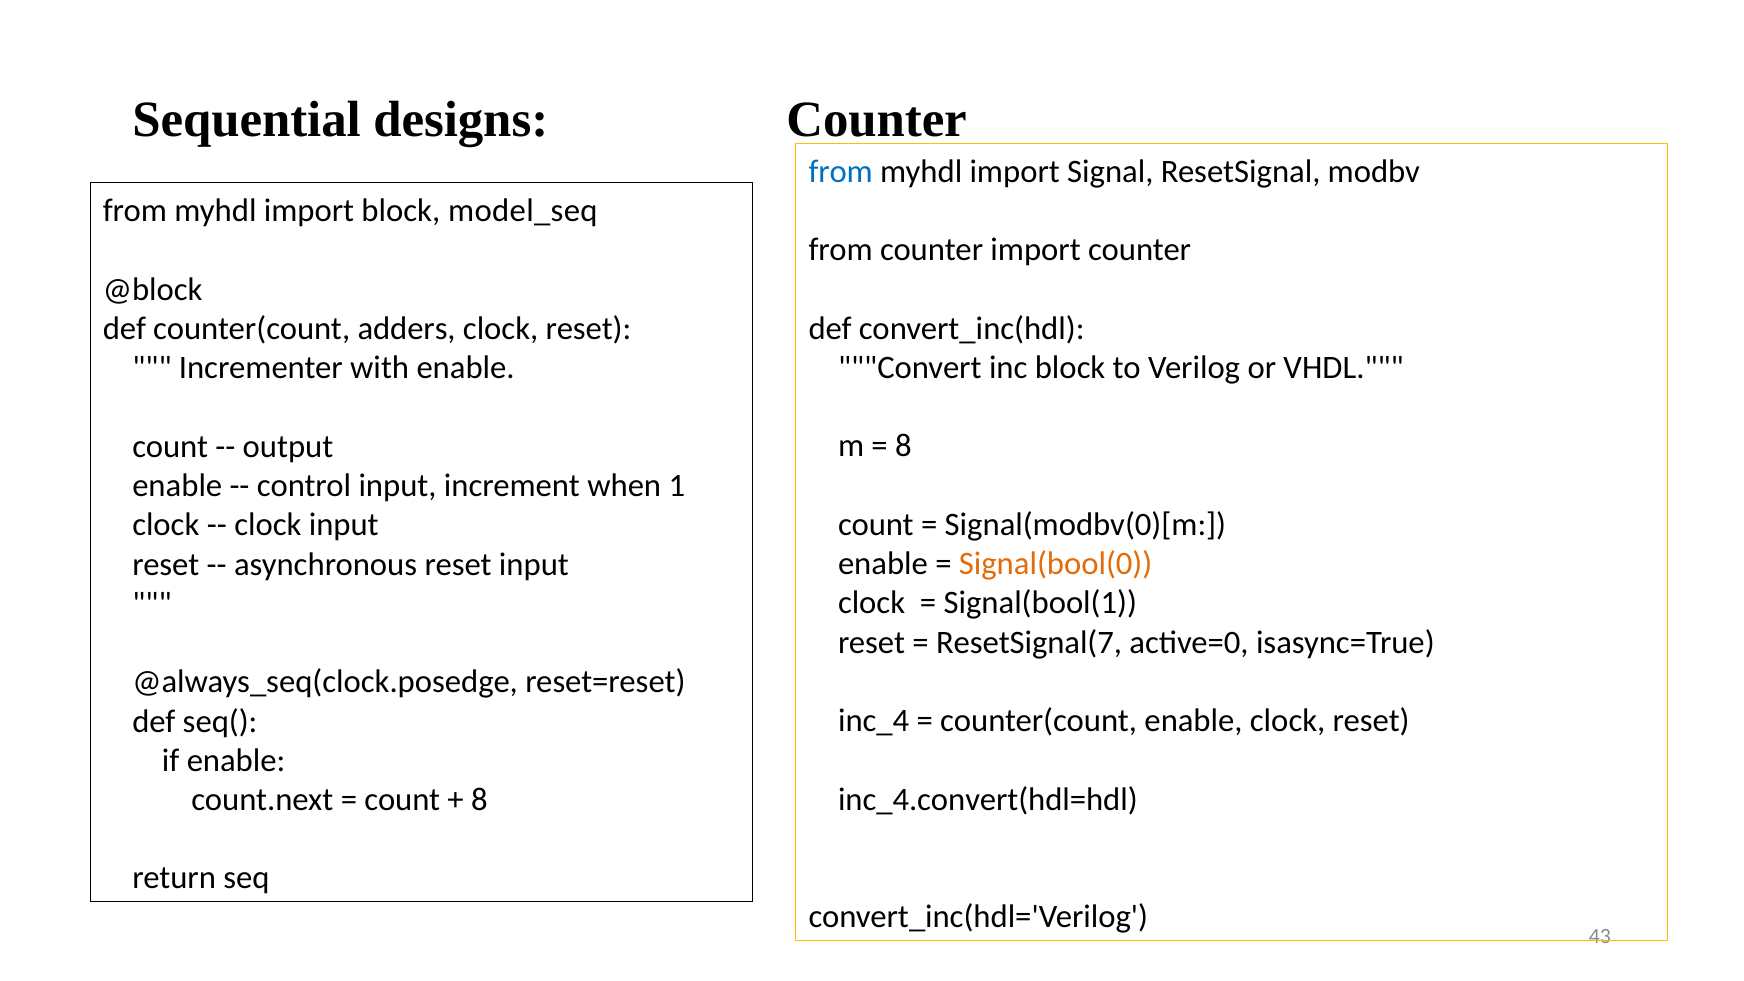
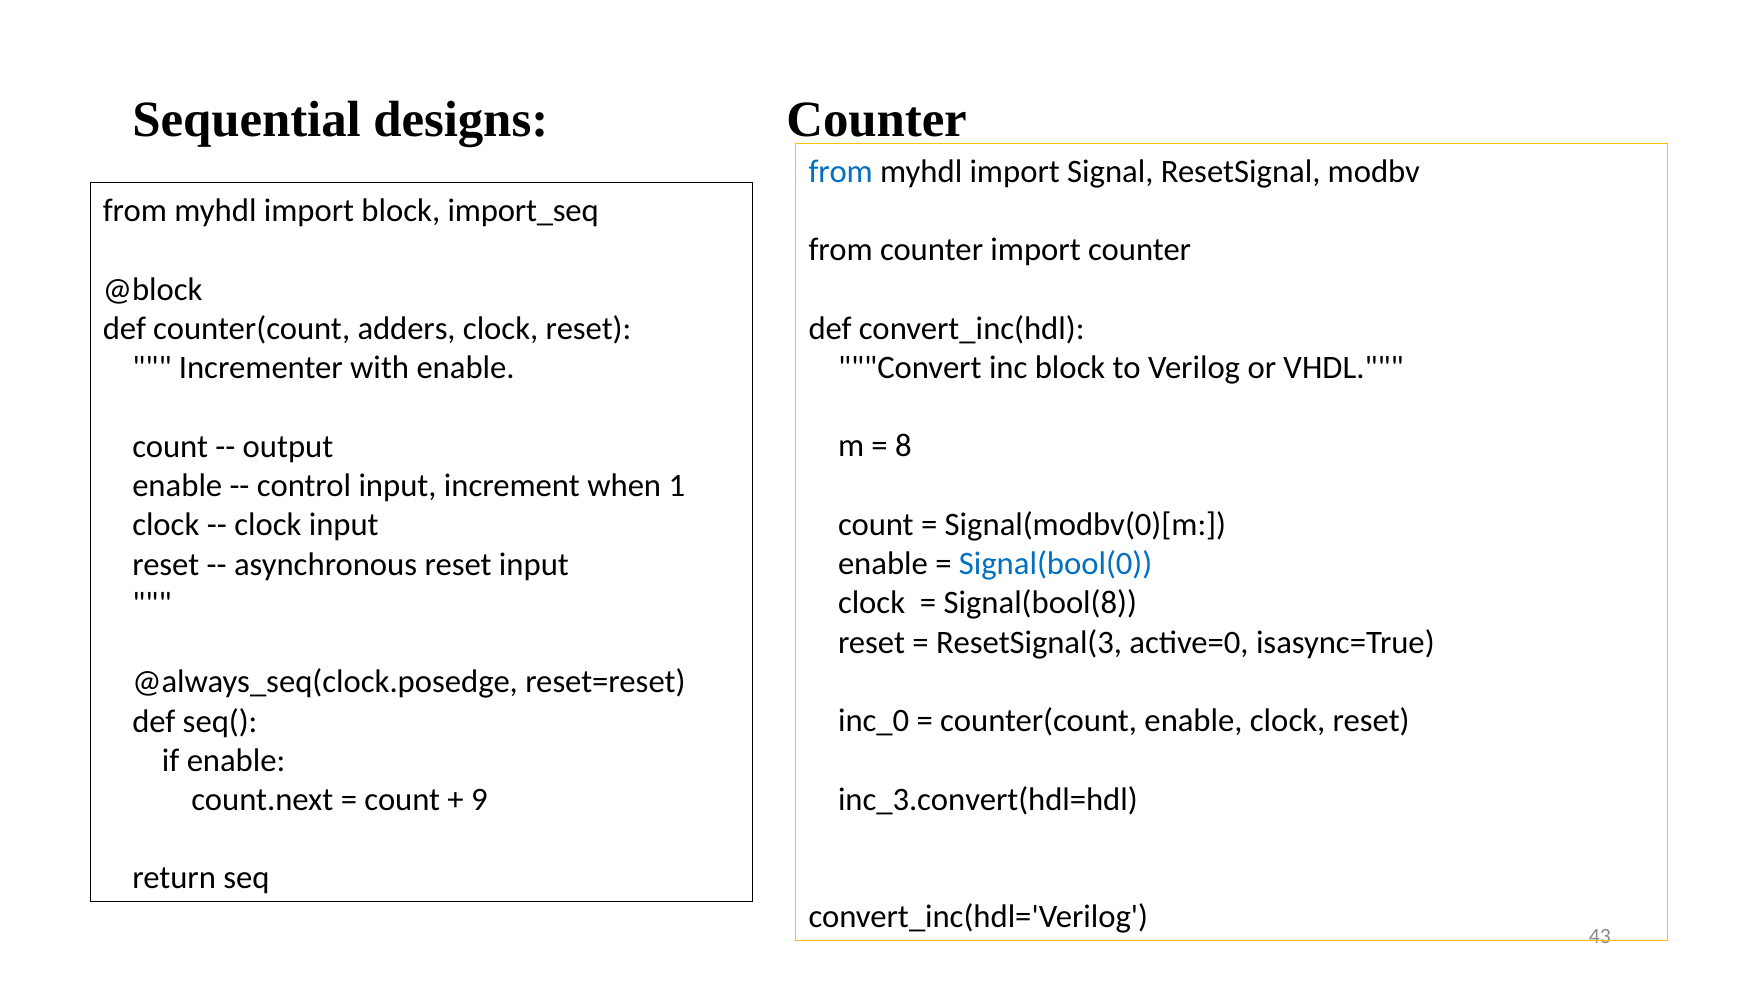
model_seq: model_seq -> import_seq
Signal(bool(0 colour: orange -> blue
Signal(bool(1: Signal(bool(1 -> Signal(bool(8
ResetSignal(7: ResetSignal(7 -> ResetSignal(3
inc_4: inc_4 -> inc_0
inc_4.convert(hdl=hdl: inc_4.convert(hdl=hdl -> inc_3.convert(hdl=hdl
8 at (479, 800): 8 -> 9
